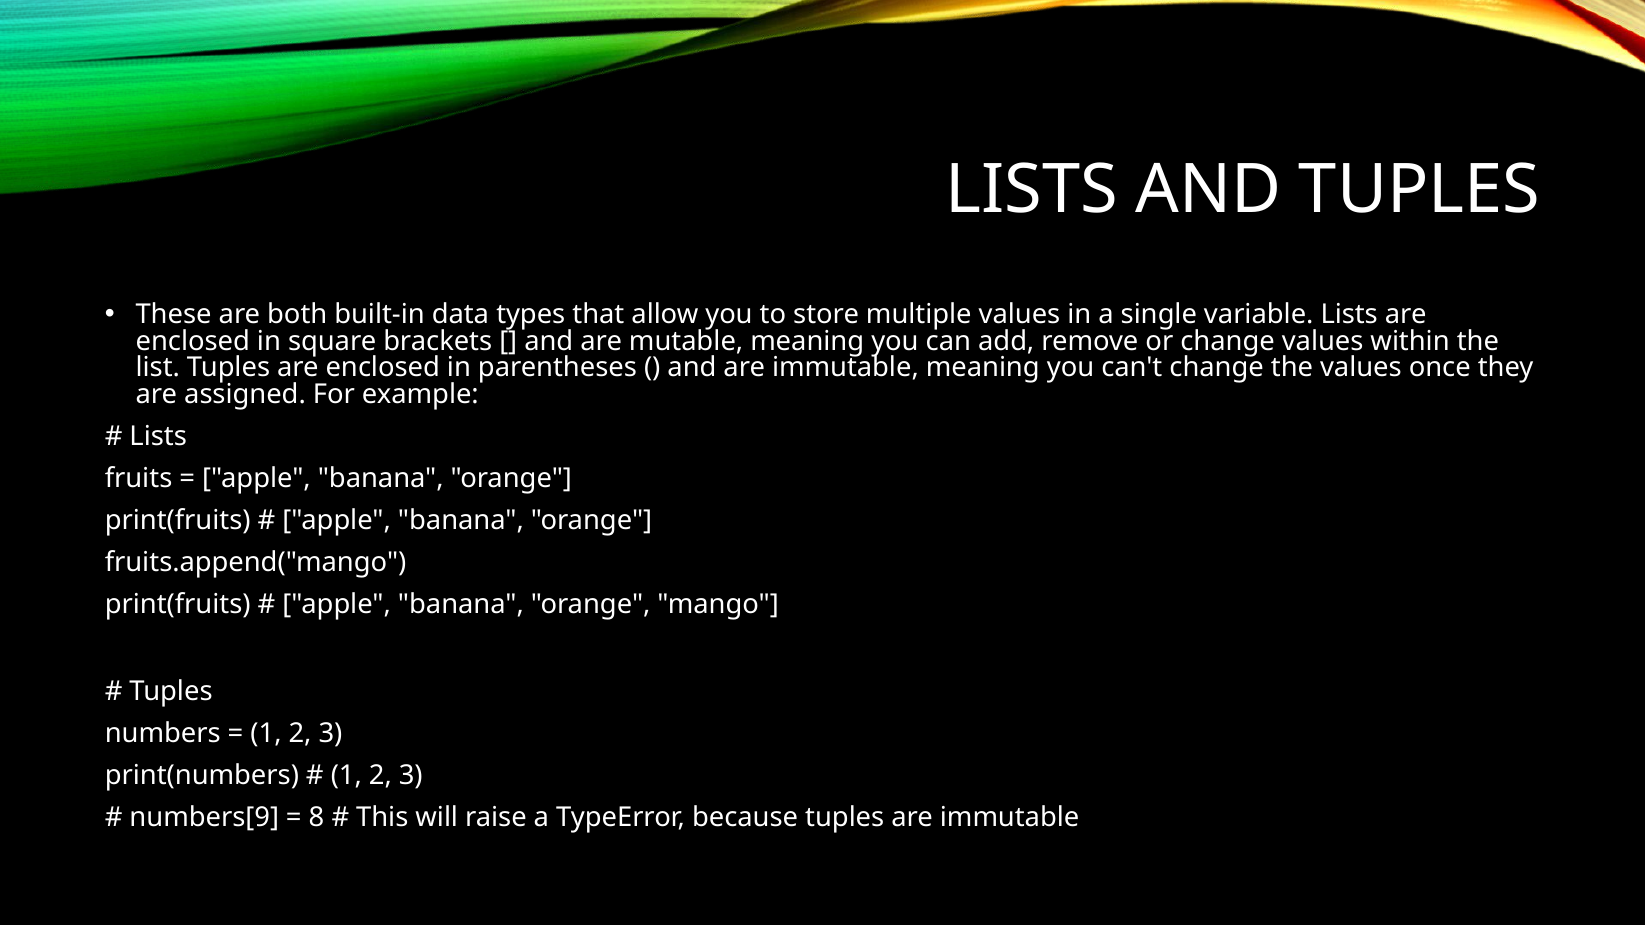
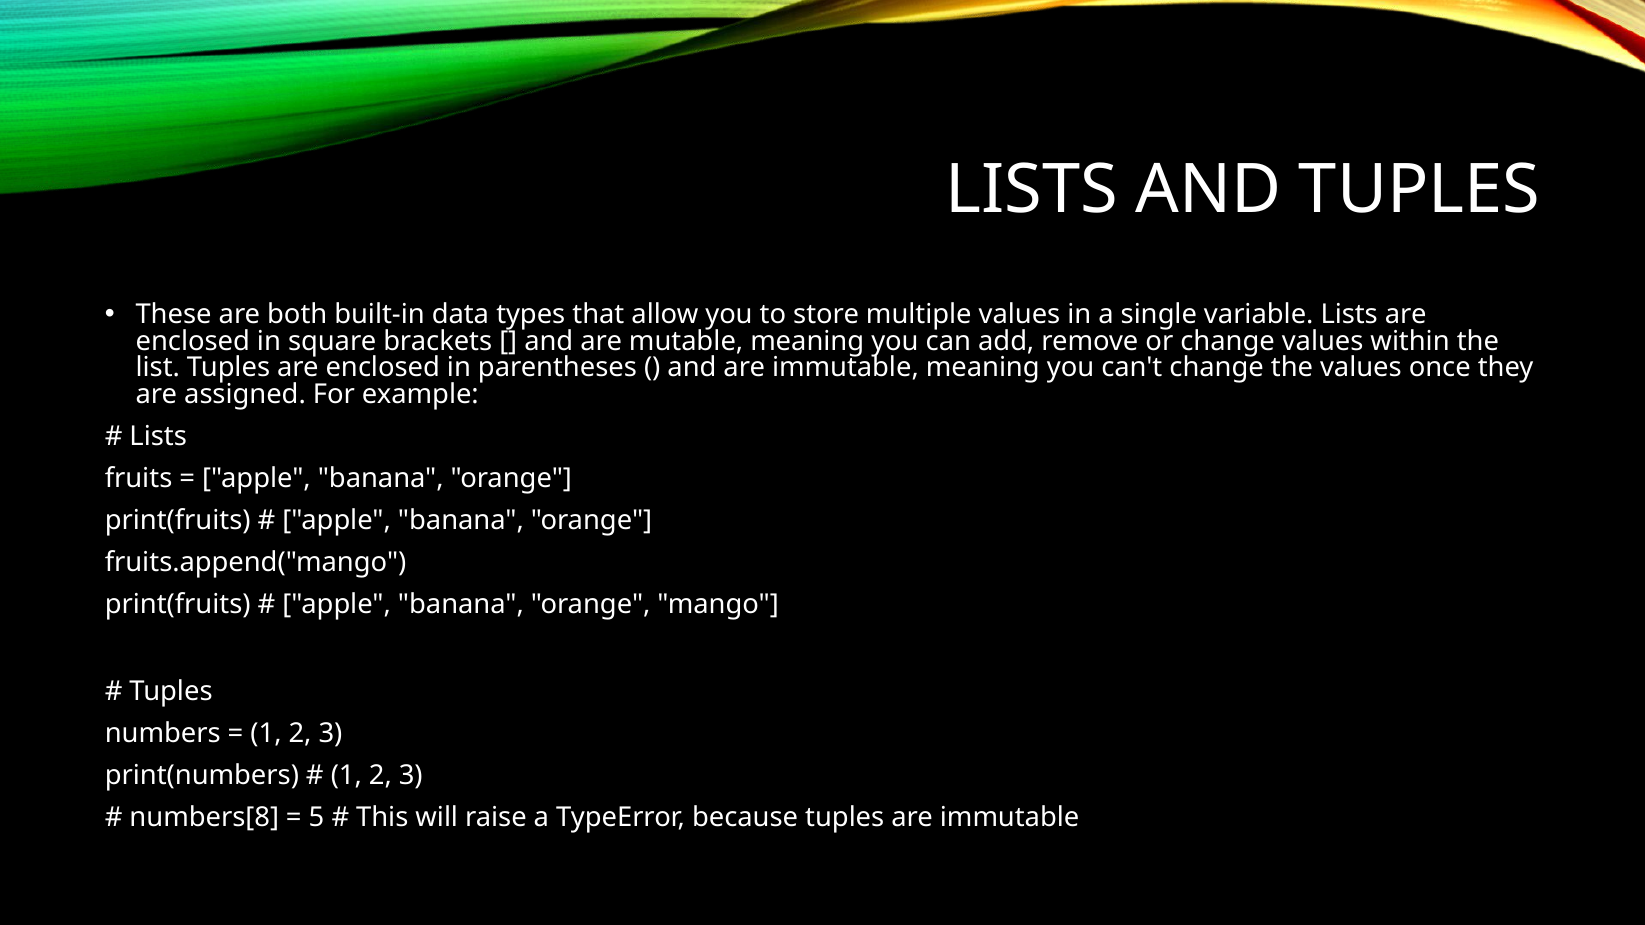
numbers[9: numbers[9 -> numbers[8
8: 8 -> 5
